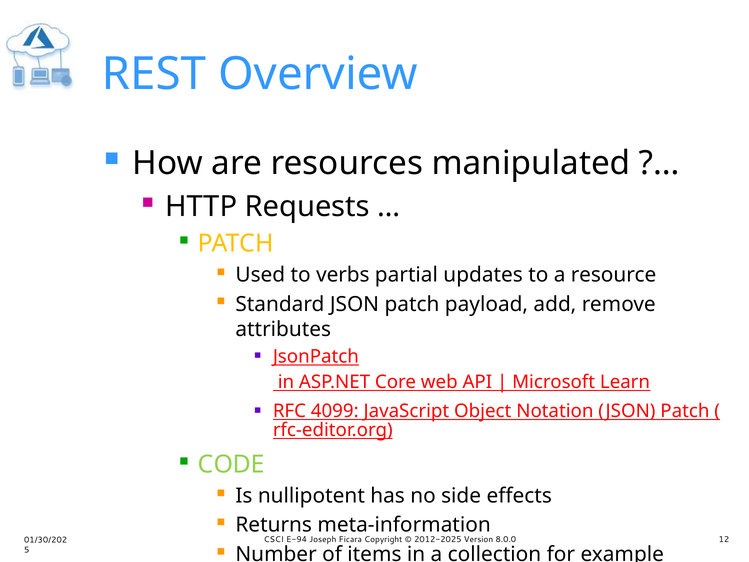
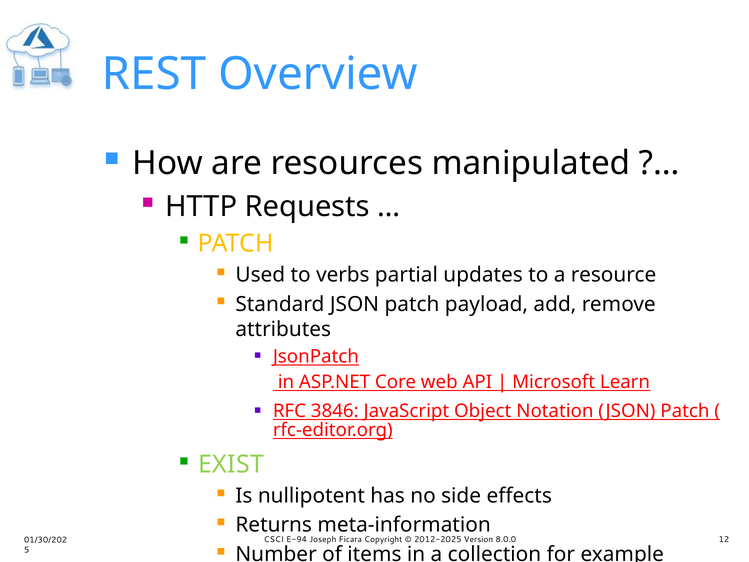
4099: 4099 -> 3846
CODE: CODE -> EXIST
